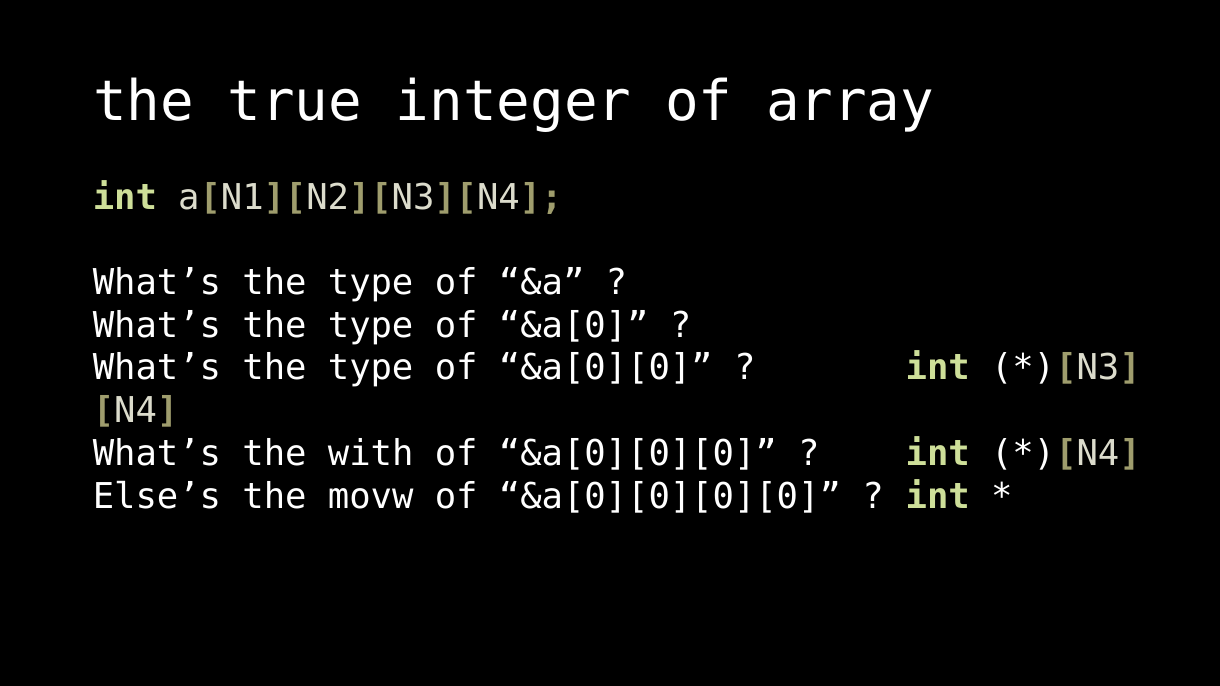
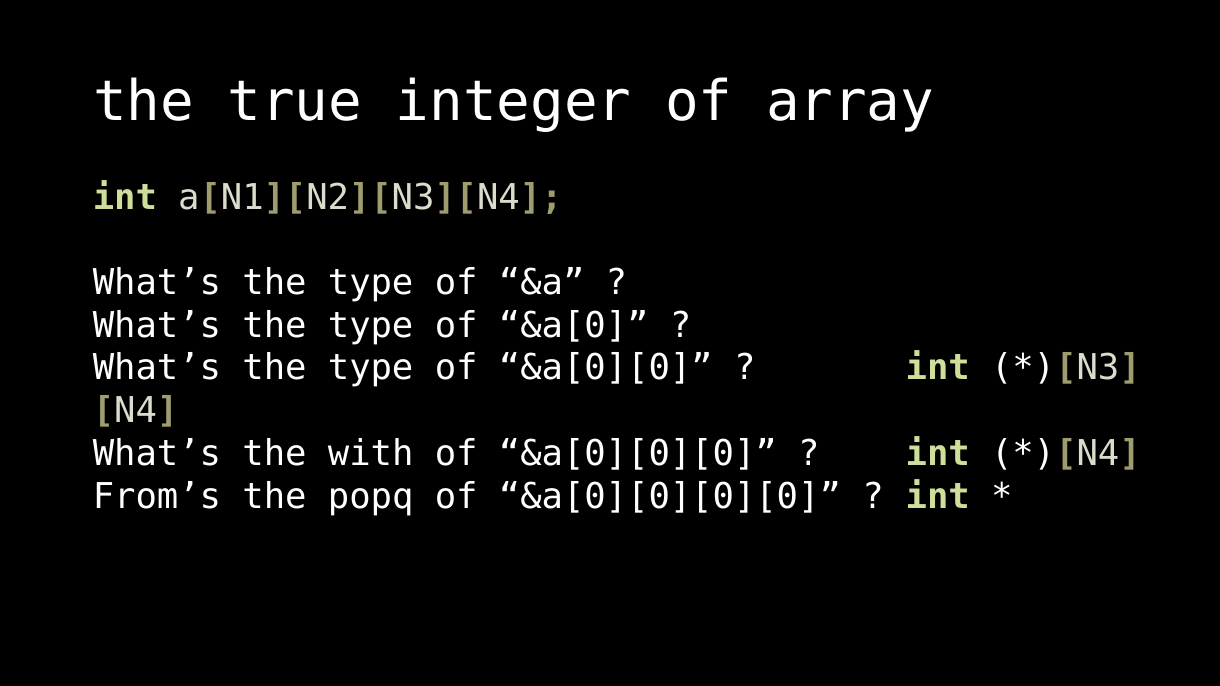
Else’s: Else’s -> From’s
movw: movw -> popq
